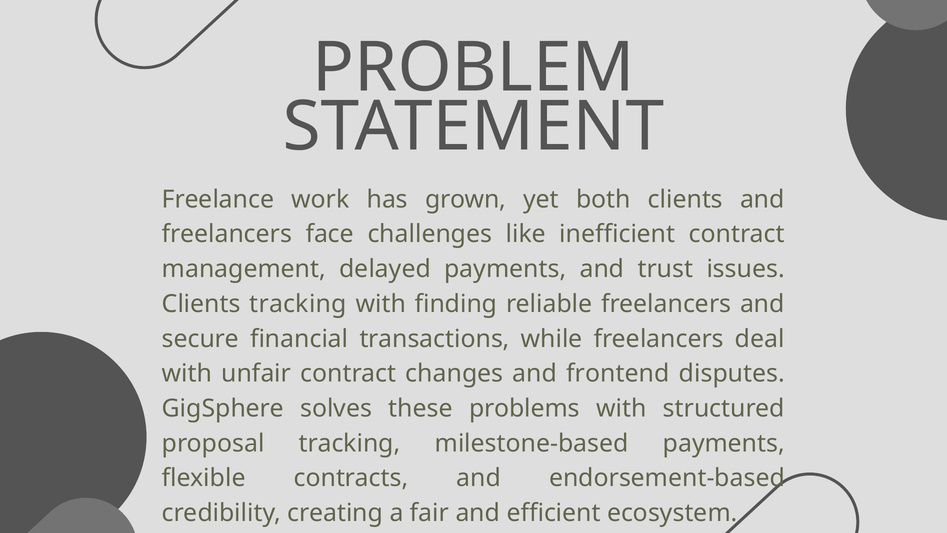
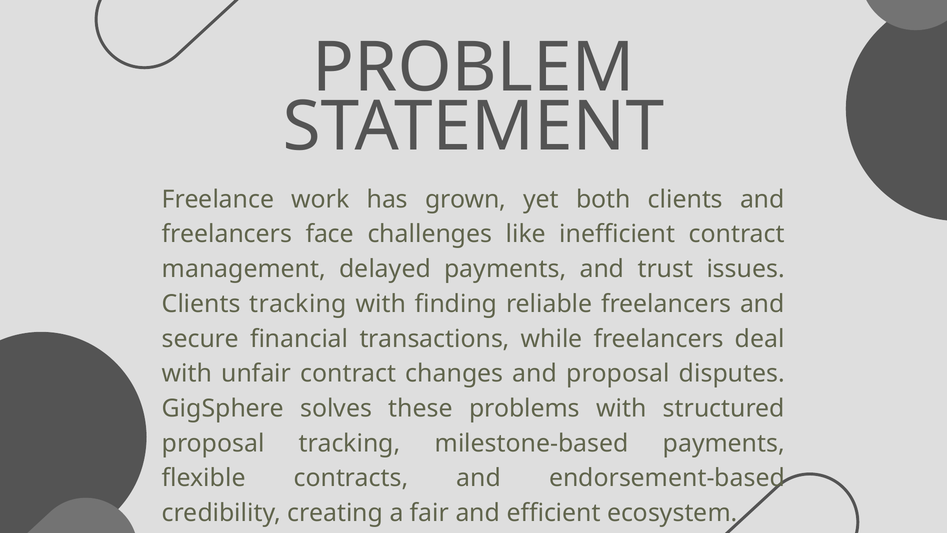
and frontend: frontend -> proposal
